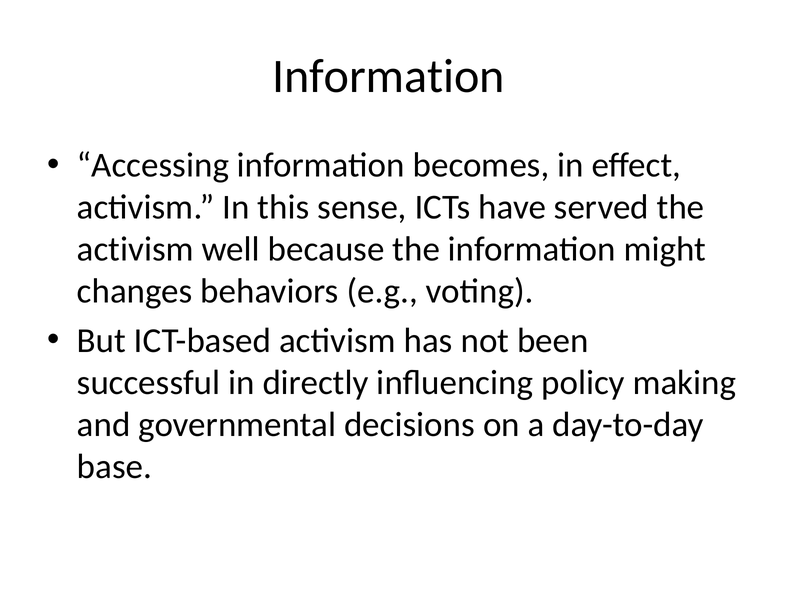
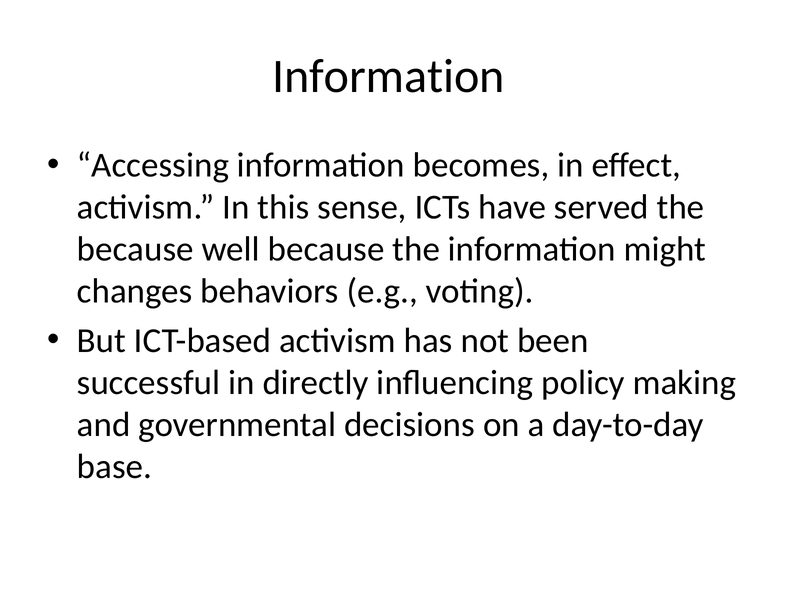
activism at (135, 249): activism -> because
